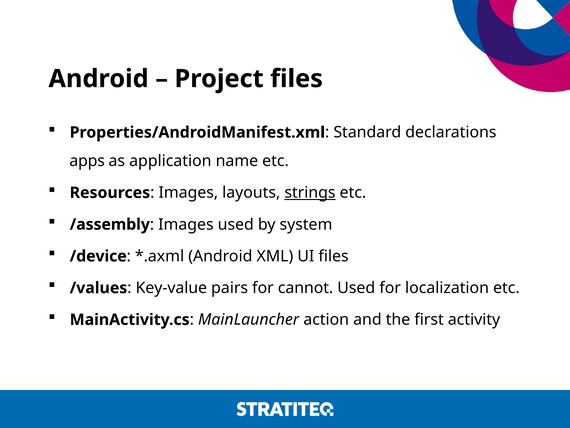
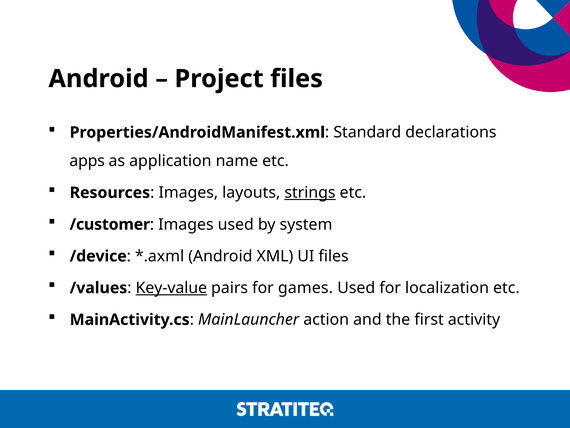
/assembly: /assembly -> /customer
Key-value underline: none -> present
cannot: cannot -> games
